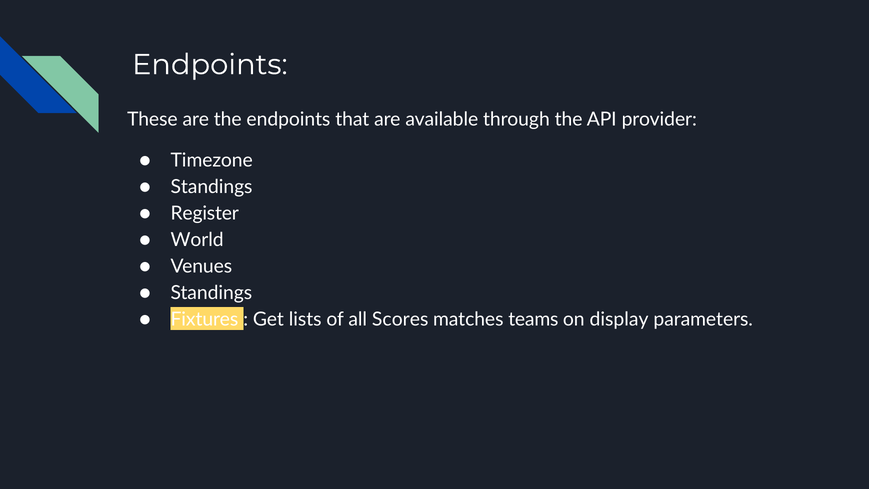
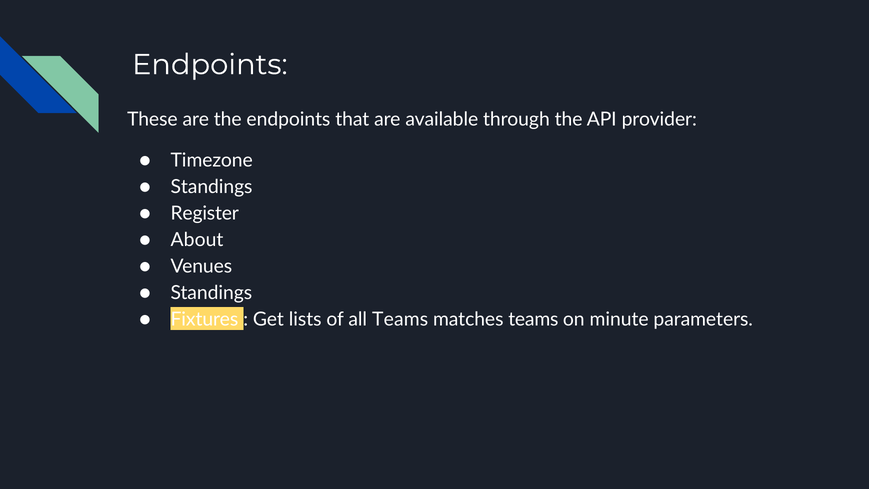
World: World -> About
all Scores: Scores -> Teams
display: display -> minute
